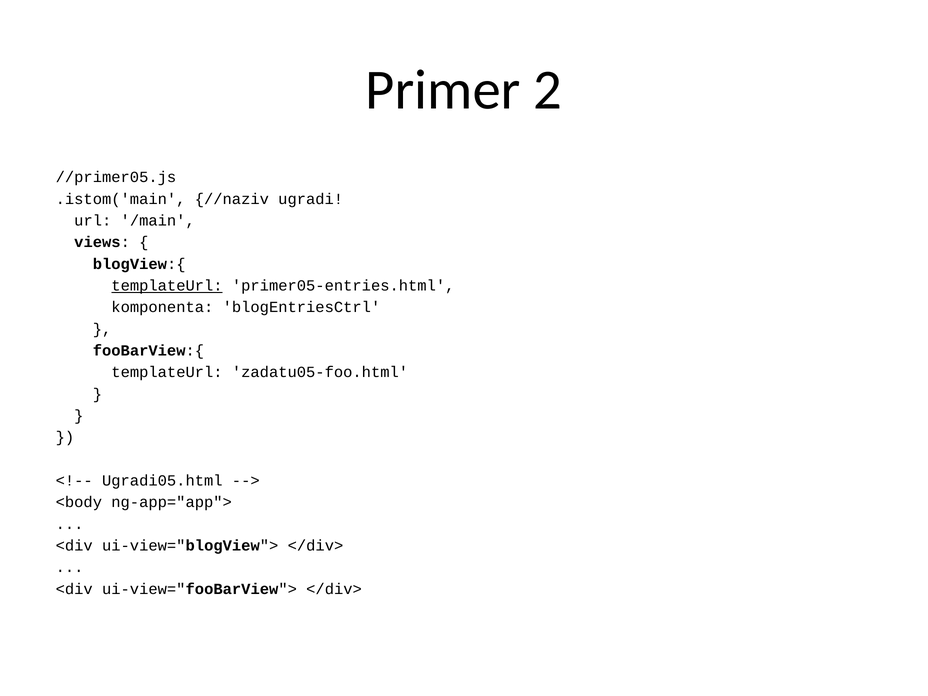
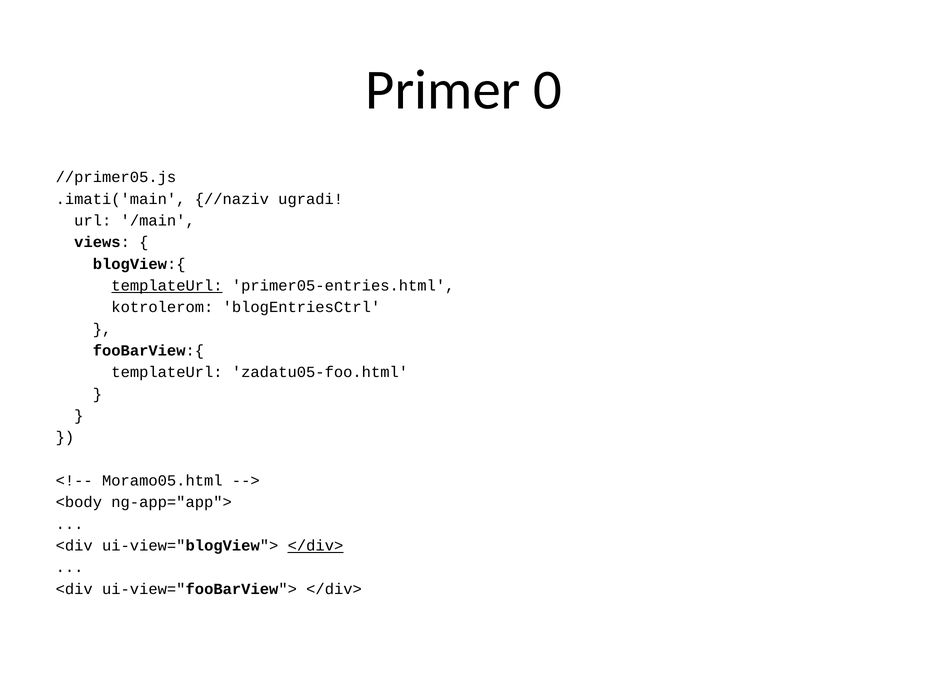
2: 2 -> 0
.istom('main: .istom('main -> .imati('main
komponenta: komponenta -> kotrolerom
Ugradi05.html: Ugradi05.html -> Moramo05.html
</div> at (315, 546) underline: none -> present
